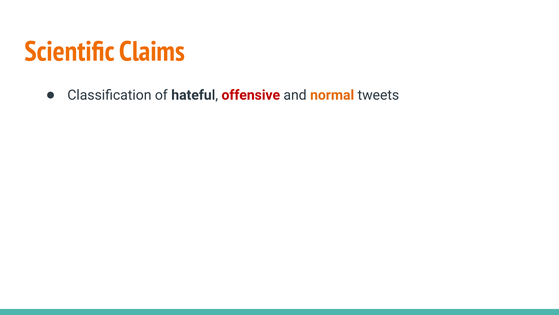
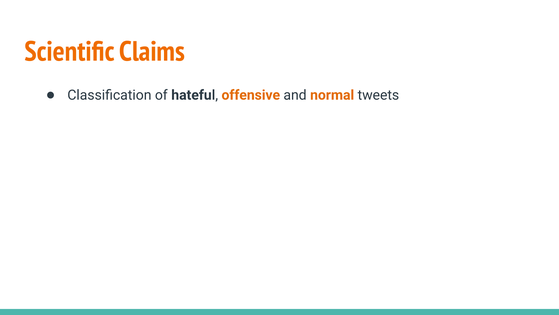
offensive colour: red -> orange
